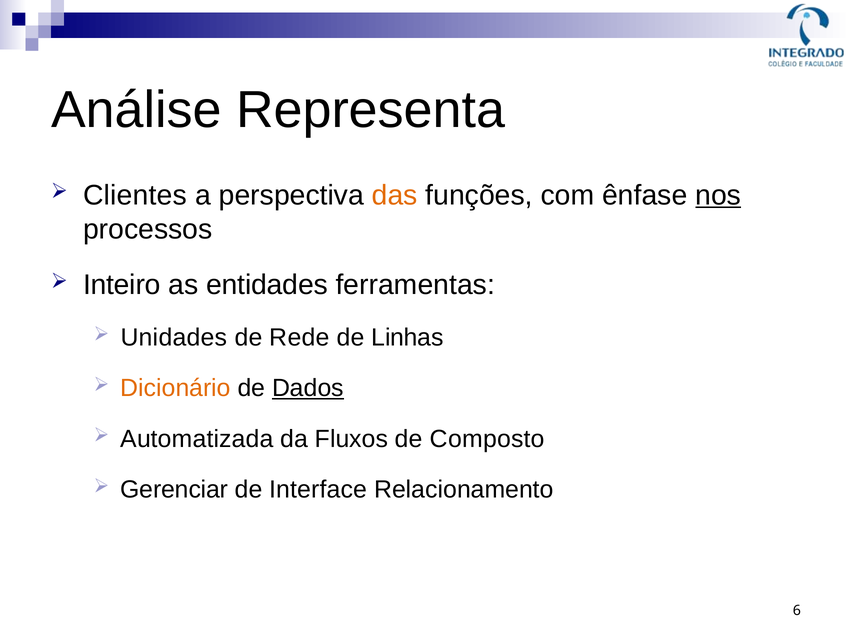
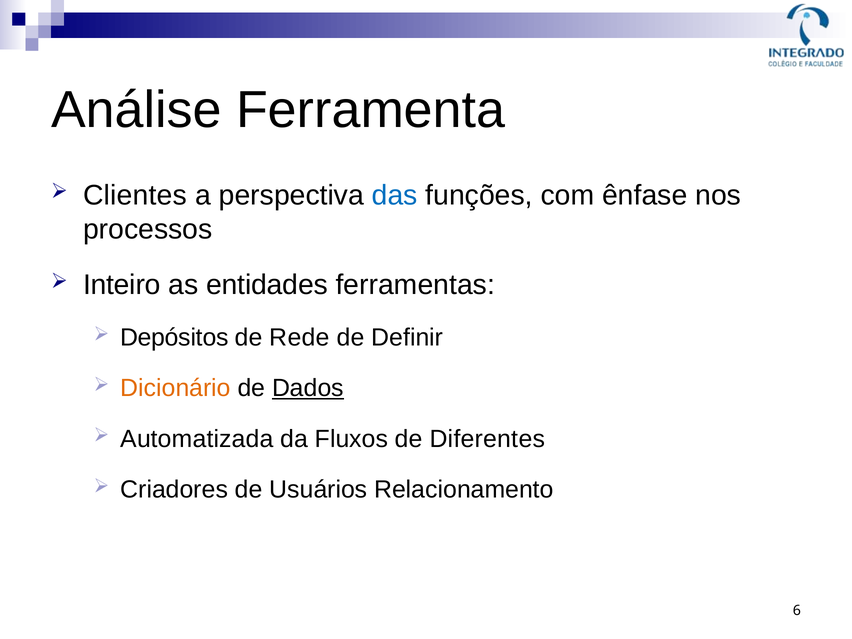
Representa: Representa -> Ferramenta
das colour: orange -> blue
nos underline: present -> none
Unidades: Unidades -> Depósitos
Linhas: Linhas -> Definir
Composto: Composto -> Diferentes
Gerenciar: Gerenciar -> Criadores
Interface: Interface -> Usuários
